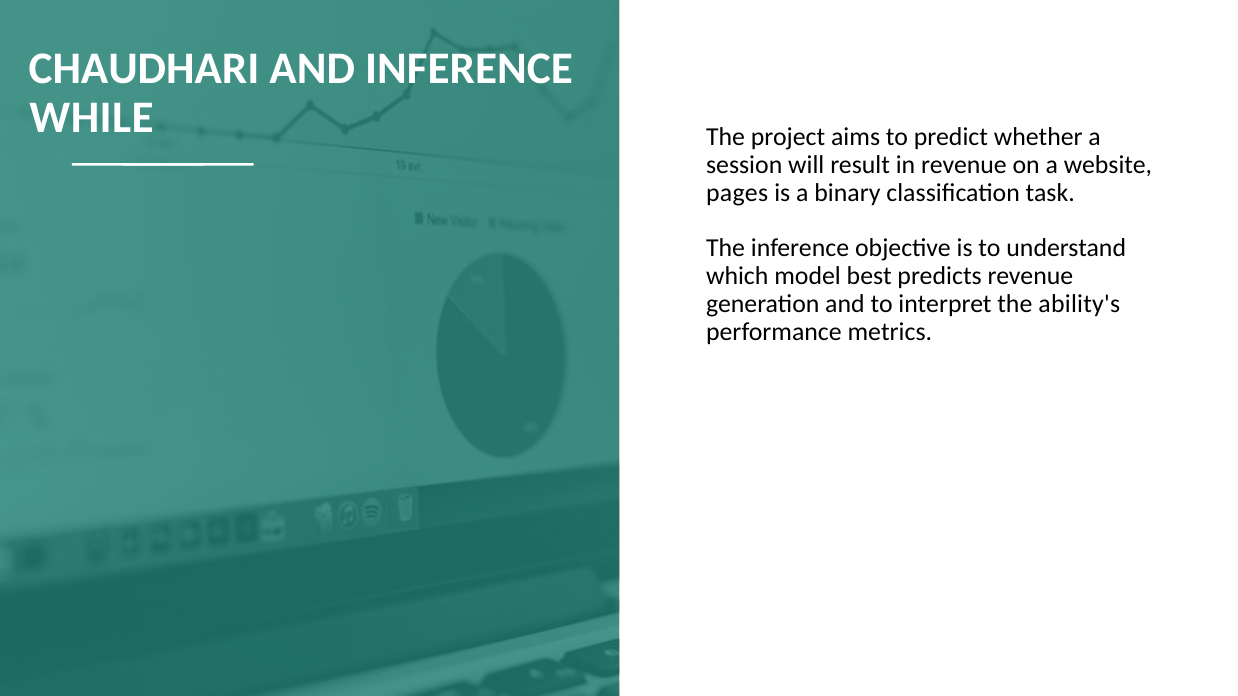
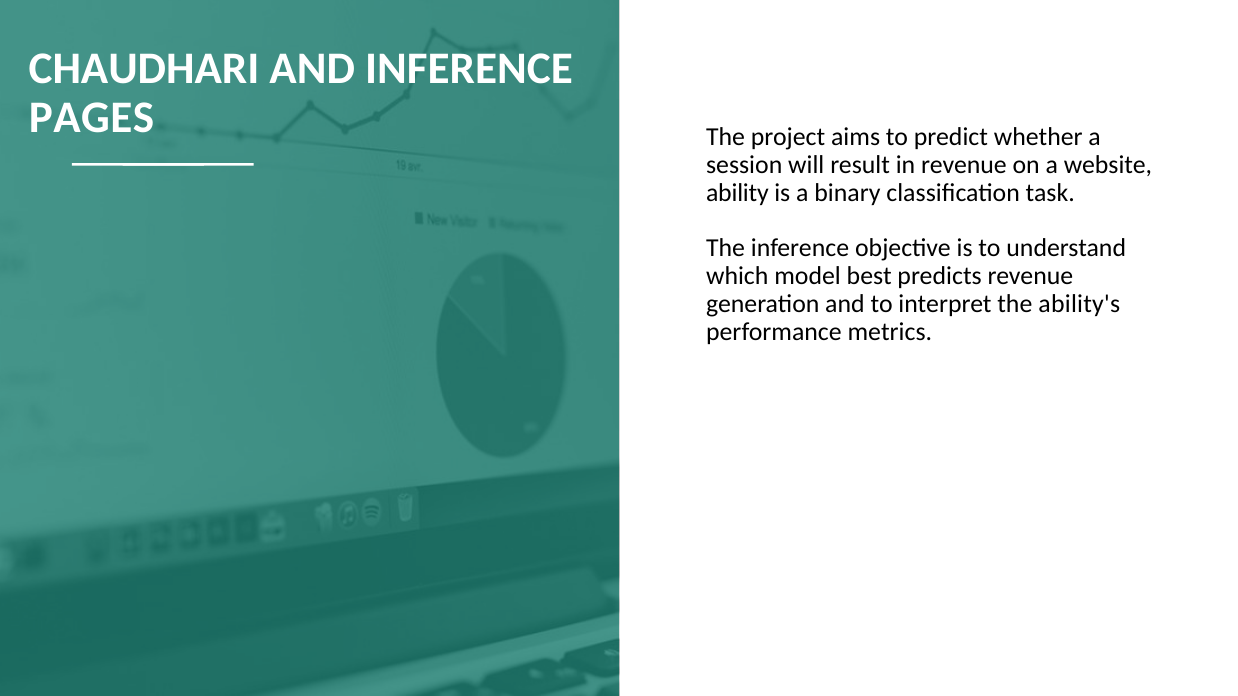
WHILE: WHILE -> PAGES
pages: pages -> ability
